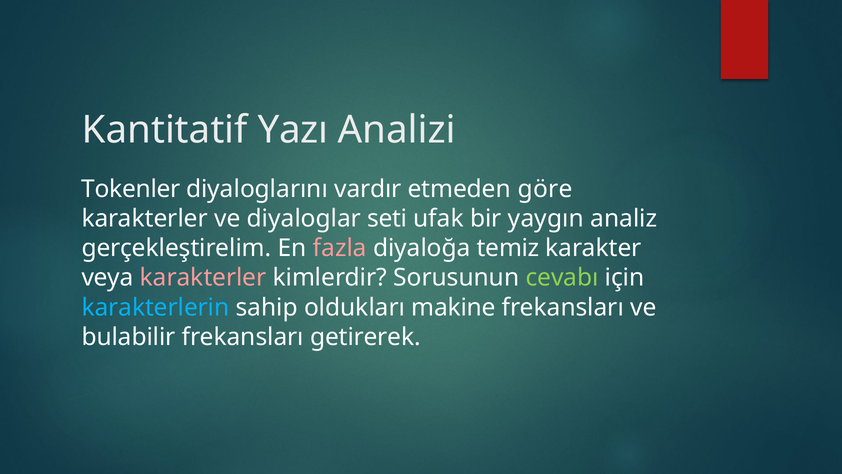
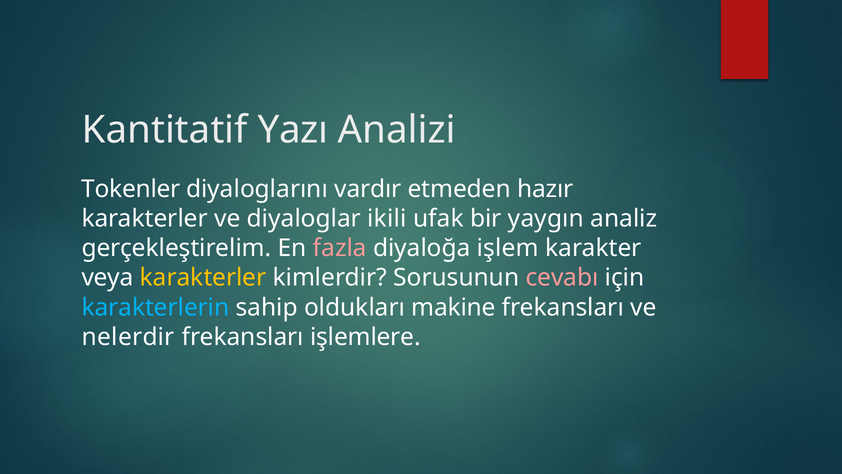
göre: göre -> hazır
seti: seti -> ikili
temiz: temiz -> işlem
karakterler at (203, 278) colour: pink -> yellow
cevabı colour: light green -> pink
bulabilir: bulabilir -> nelerdir
getirerek: getirerek -> işlemlere
